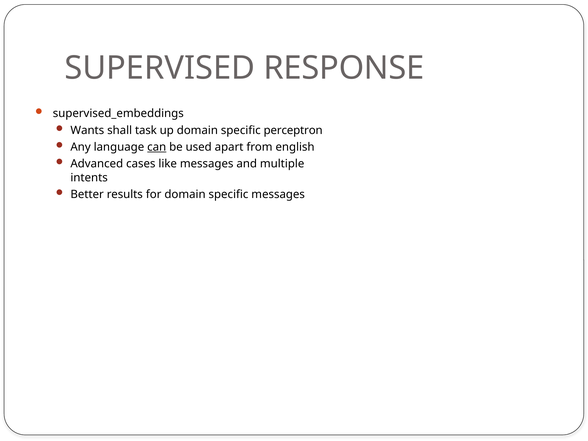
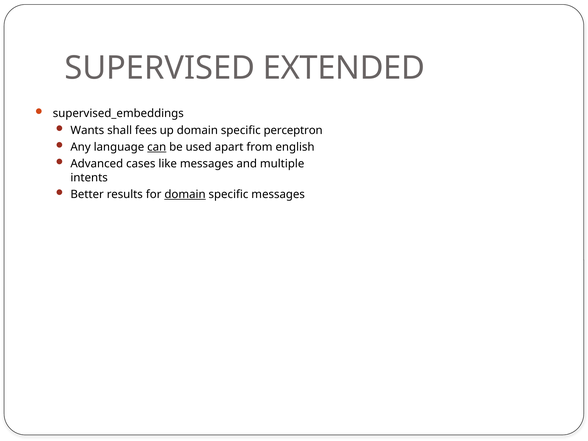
RESPONSE: RESPONSE -> EXTENDED
task: task -> fees
domain at (185, 194) underline: none -> present
